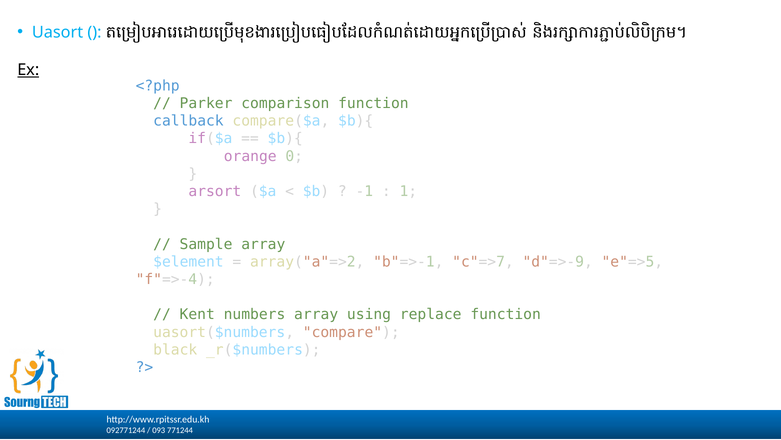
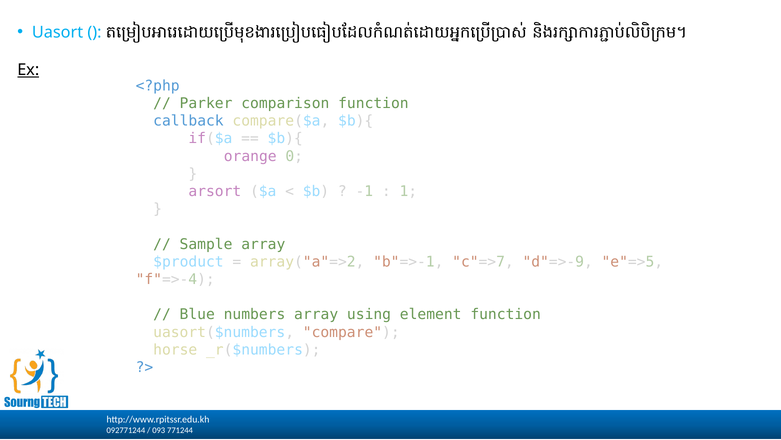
$element: $element -> $product
Kent: Kent -> Blue
replace: replace -> element
black: black -> horse
